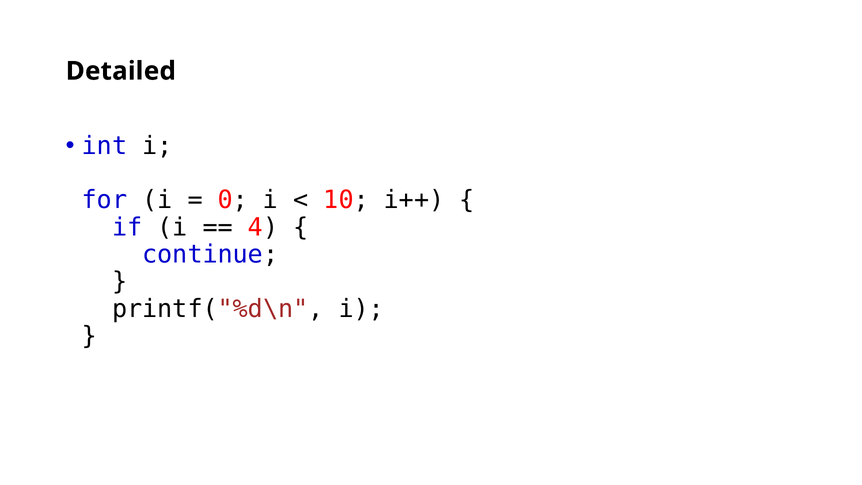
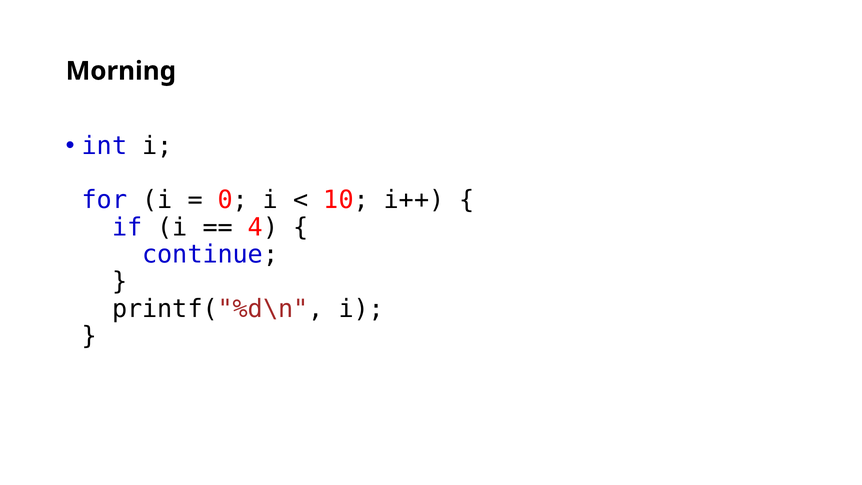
Detailed: Detailed -> Morning
